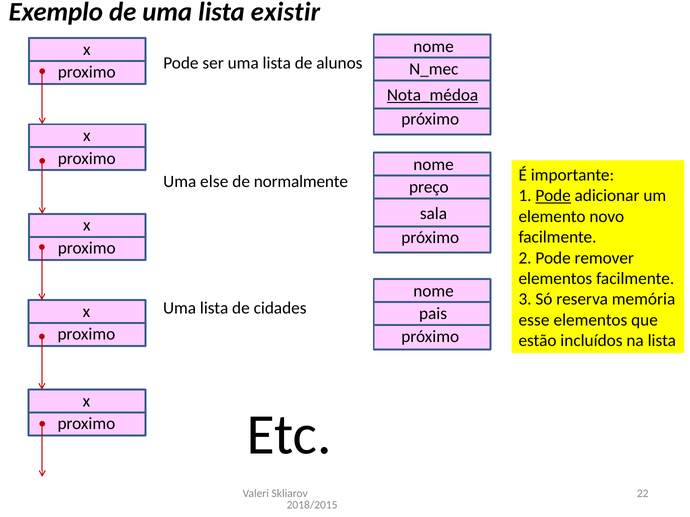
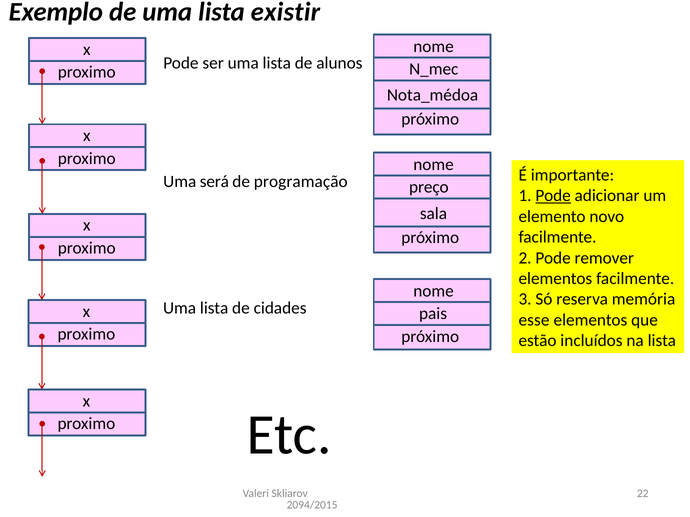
Nota_médoa underline: present -> none
else: else -> será
normalmente: normalmente -> programação
2018/2015: 2018/2015 -> 2094/2015
